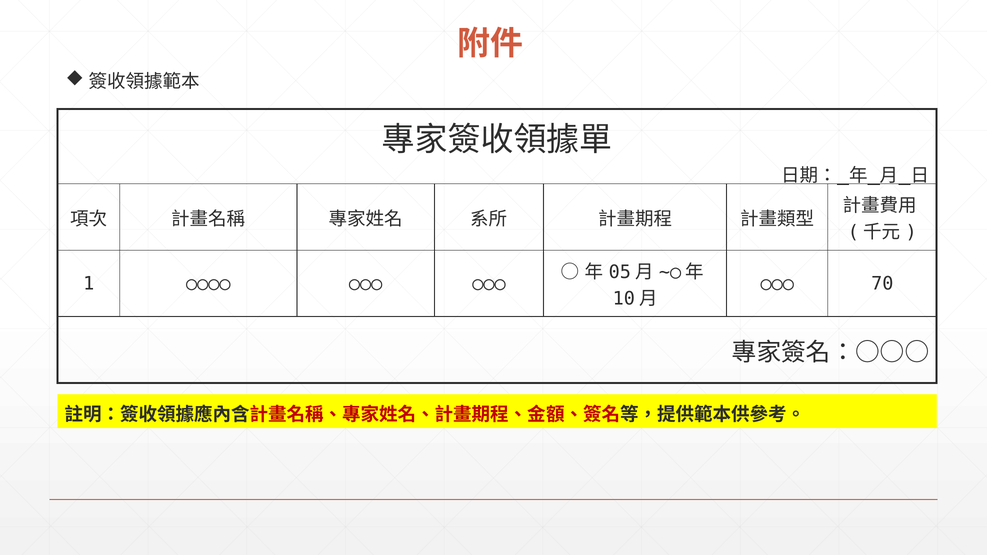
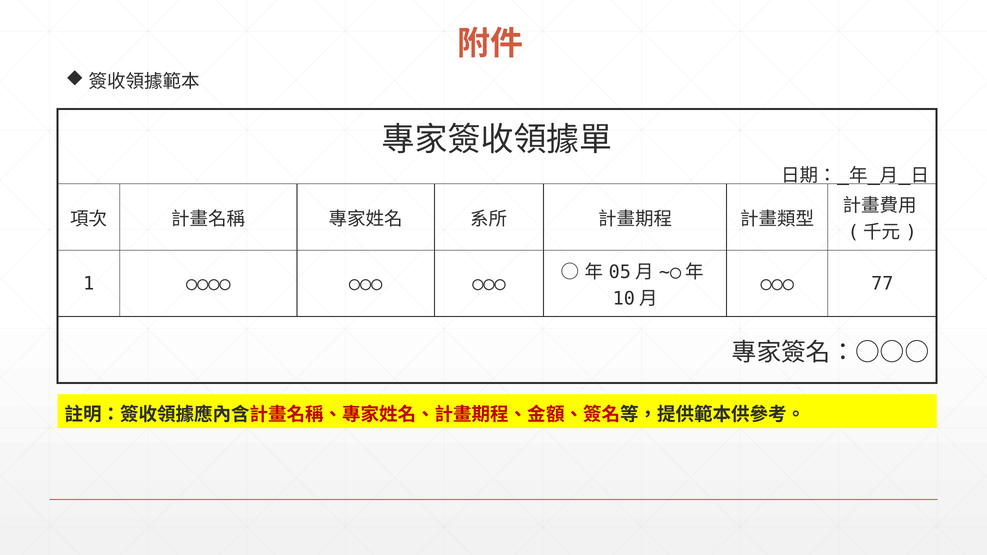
70: 70 -> 77
